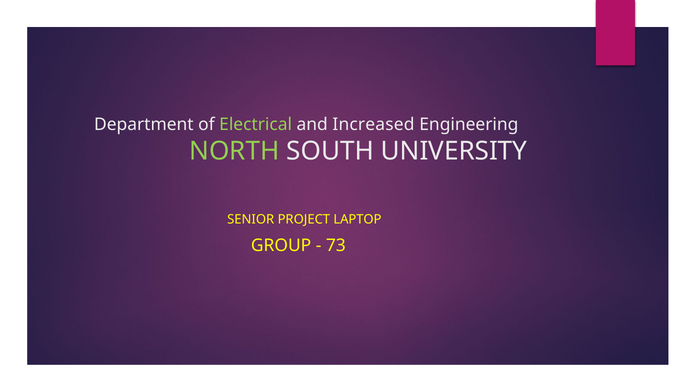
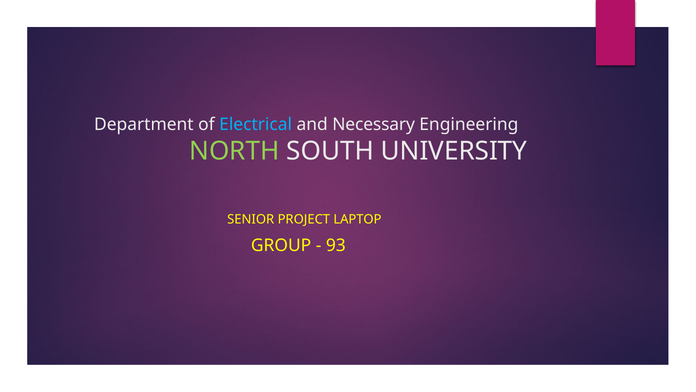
Electrical colour: light green -> light blue
Increased: Increased -> Necessary
73: 73 -> 93
